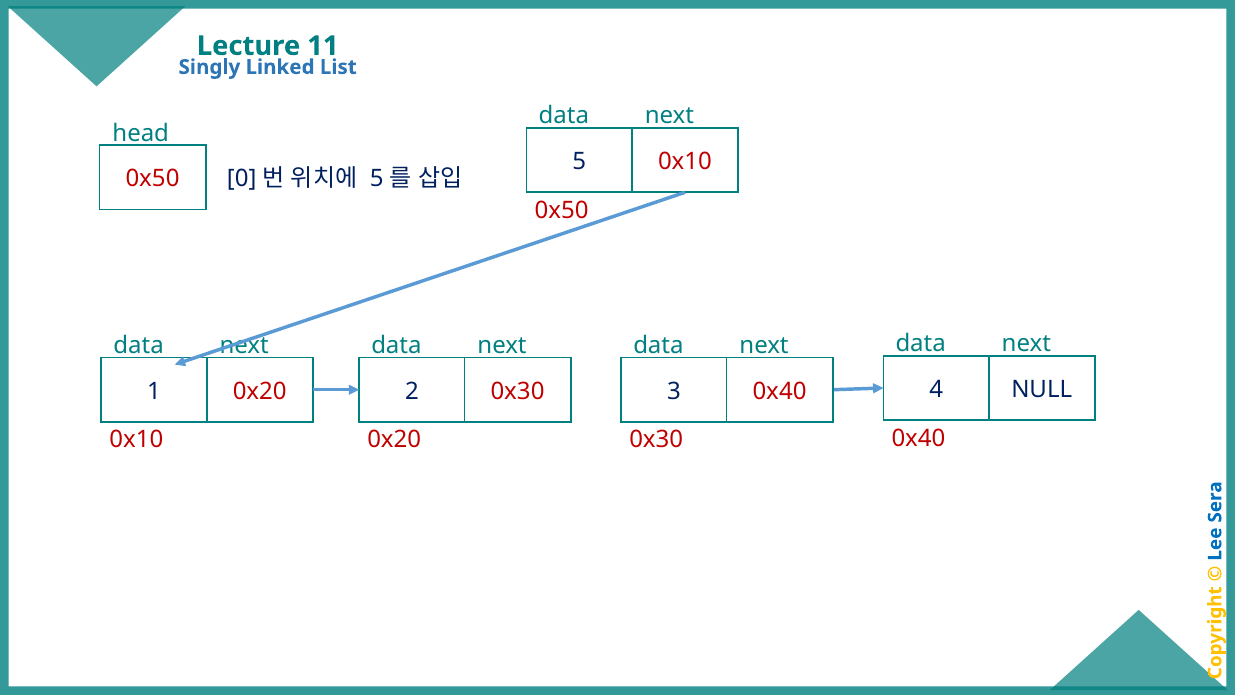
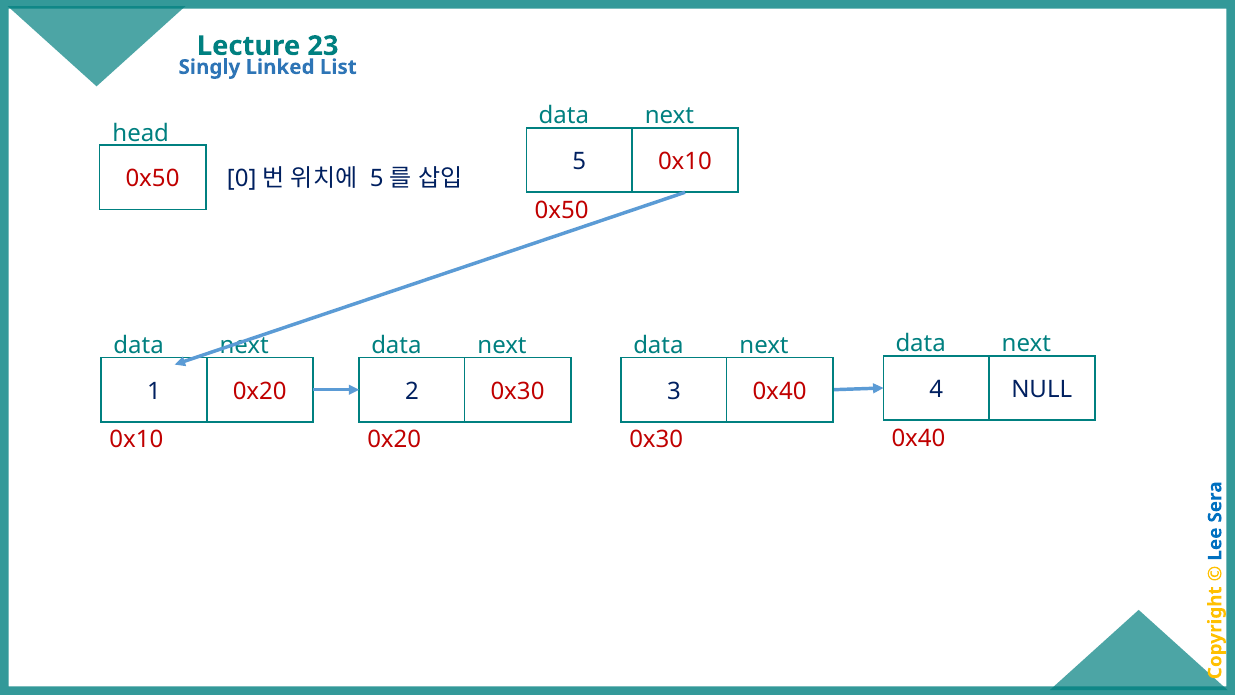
11: 11 -> 23
